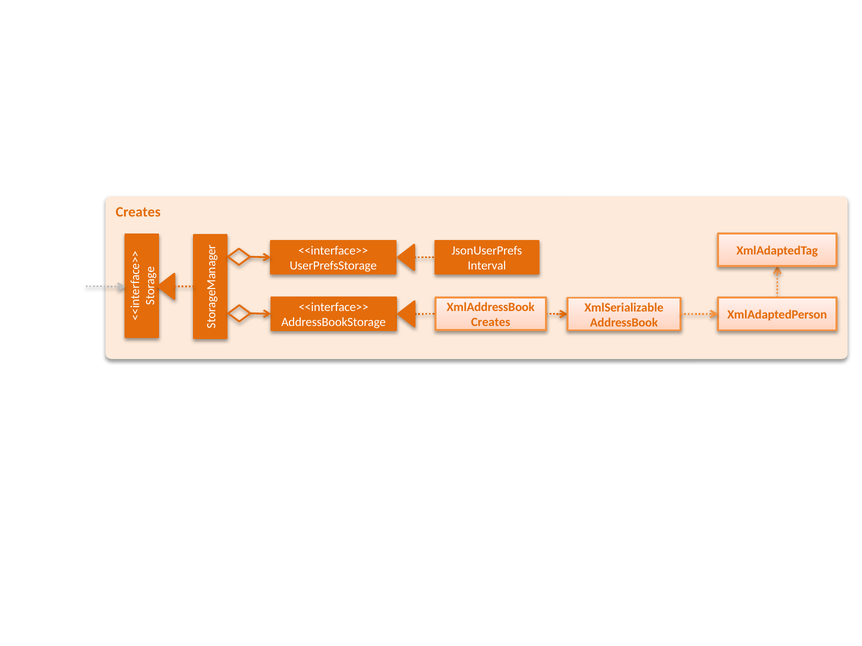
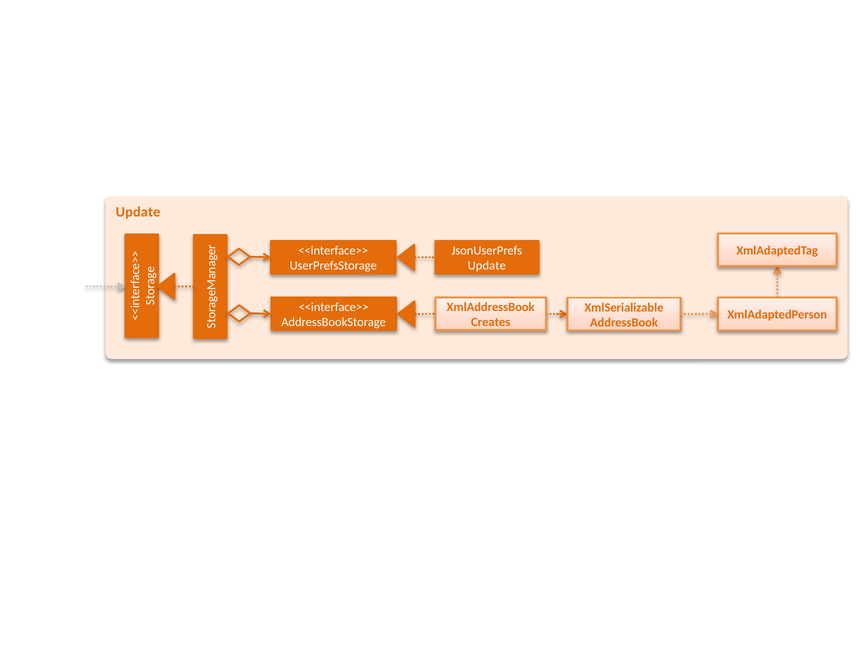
Creates at (138, 212): Creates -> Update
Interval at (487, 266): Interval -> Update
